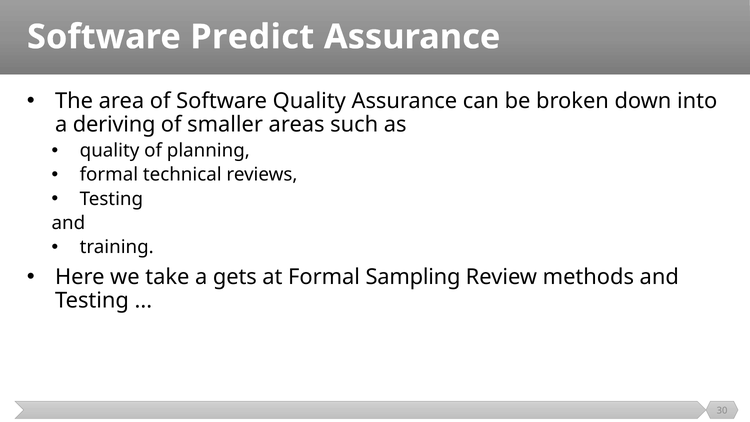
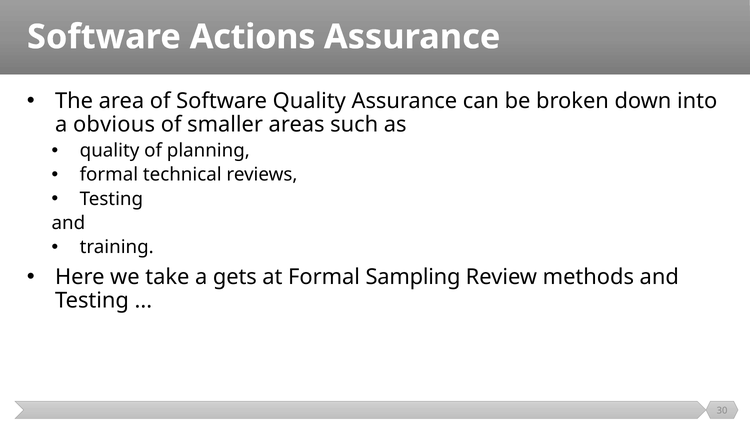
Predict: Predict -> Actions
deriving: deriving -> obvious
